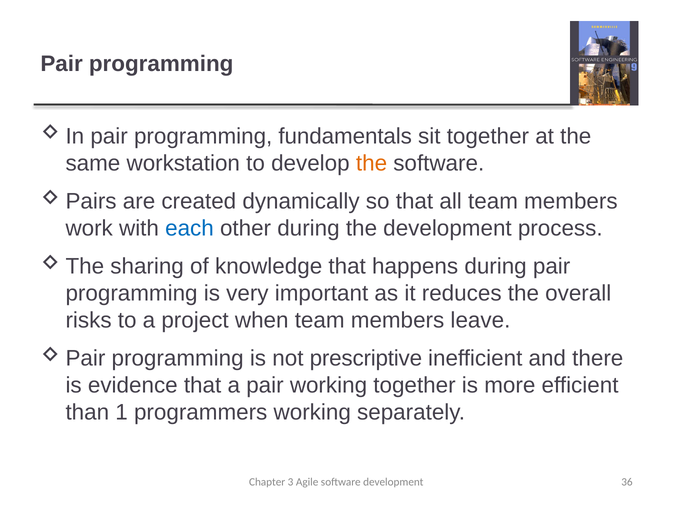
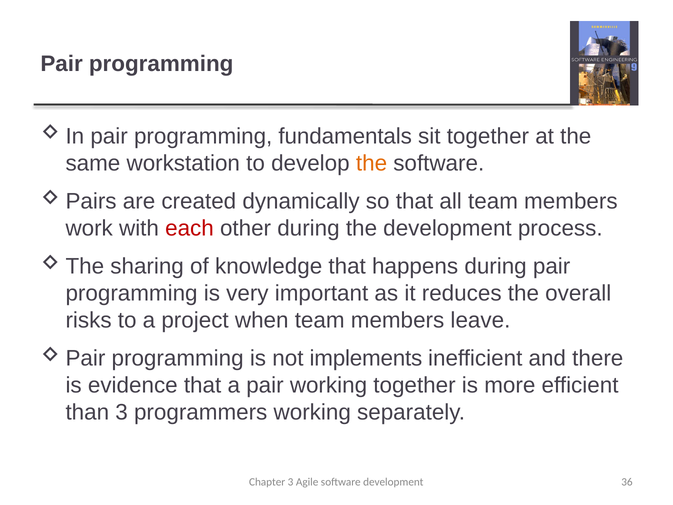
each colour: blue -> red
prescriptive: prescriptive -> implements
than 1: 1 -> 3
